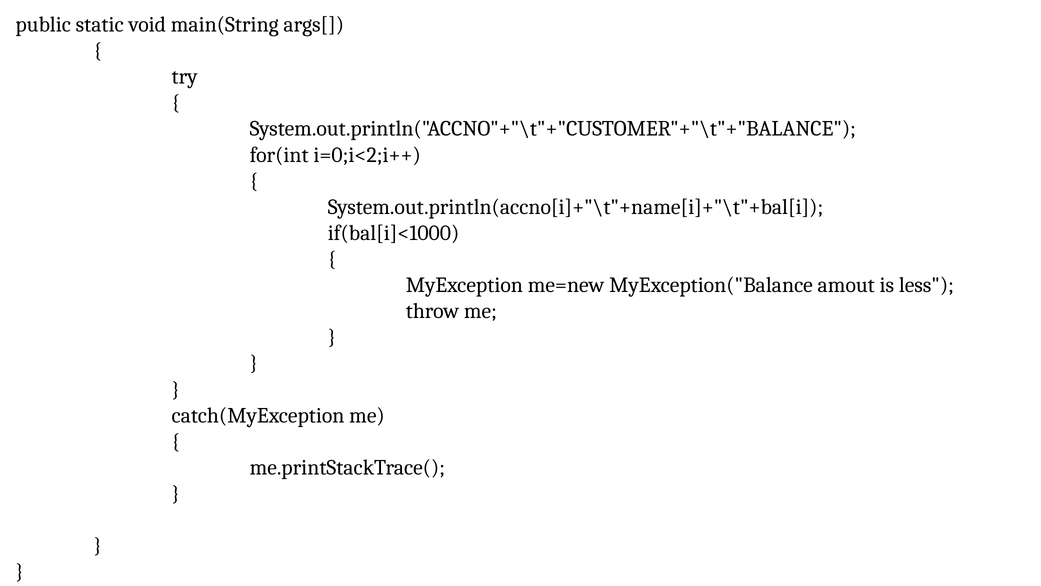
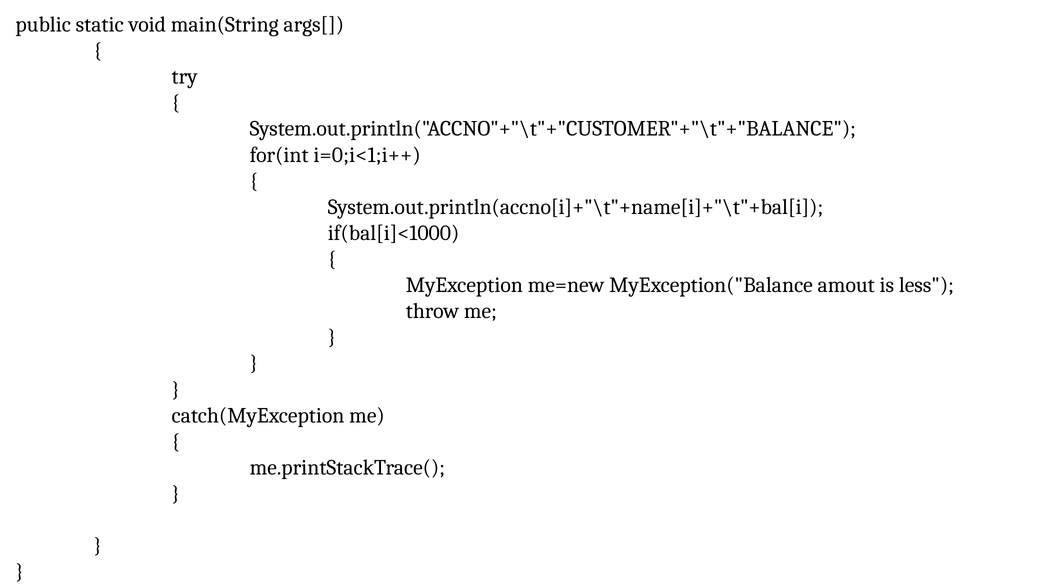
i=0;i<2;i++: i=0;i<2;i++ -> i=0;i<1;i++
